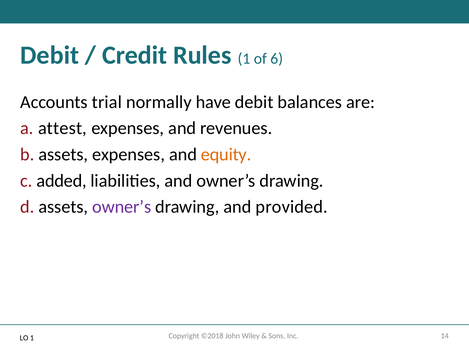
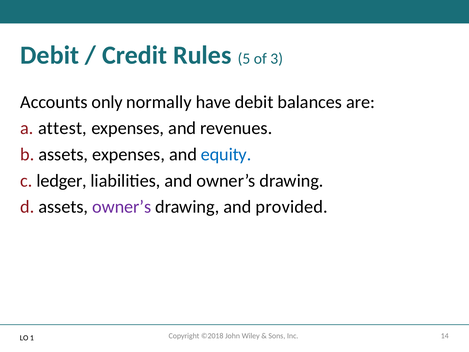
Rules 1: 1 -> 5
6: 6 -> 3
trial: trial -> only
equity colour: orange -> blue
added: added -> ledger
